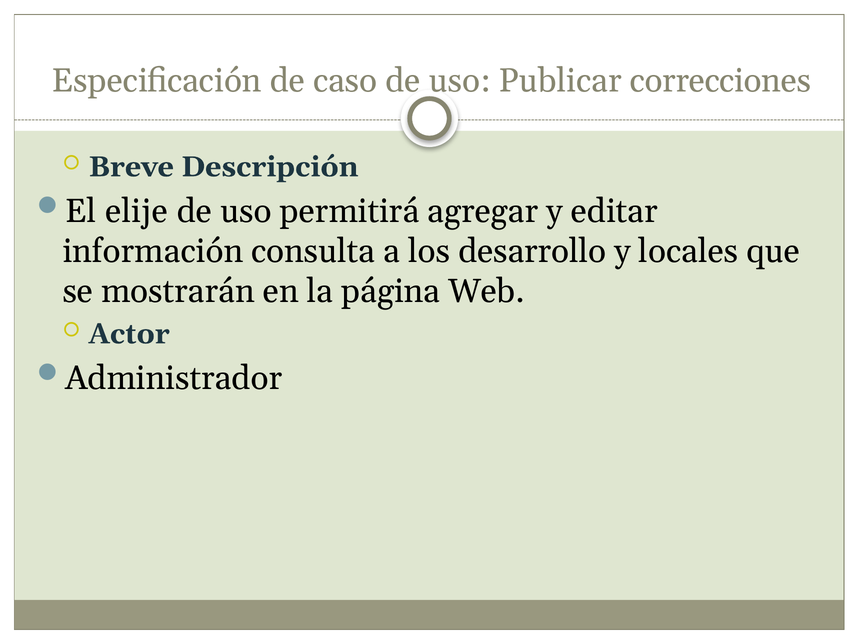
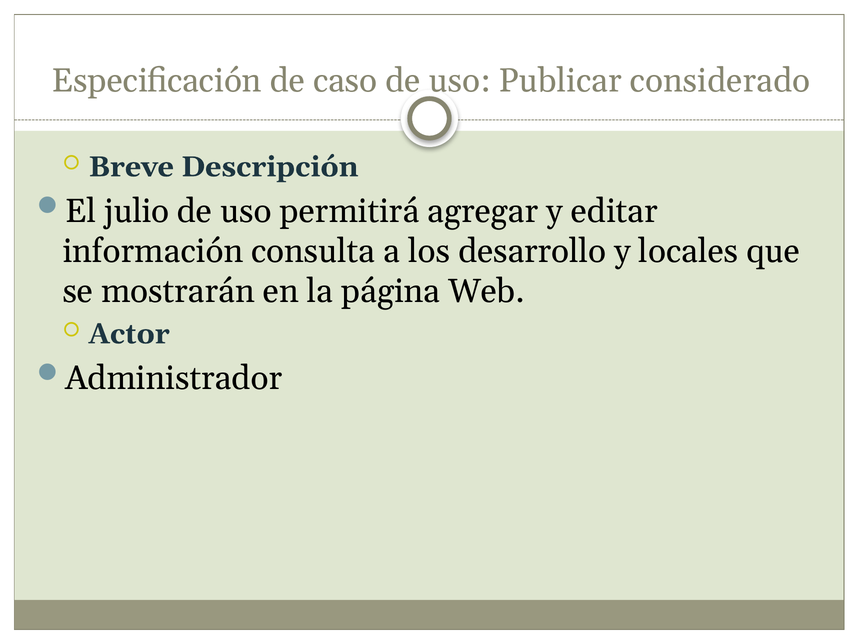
correcciones: correcciones -> considerado
elije: elije -> julio
